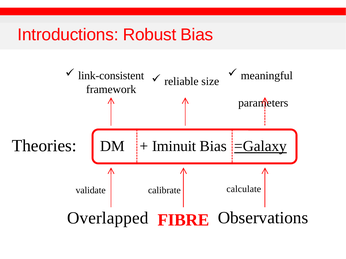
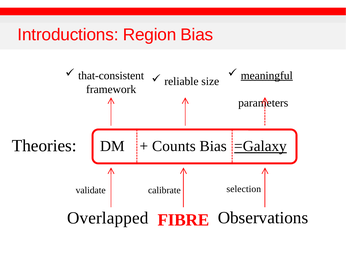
Robust: Robust -> Region
link-consistent: link-consistent -> that-consistent
meaningful underline: none -> present
Iminuit: Iminuit -> Counts
calculate: calculate -> selection
